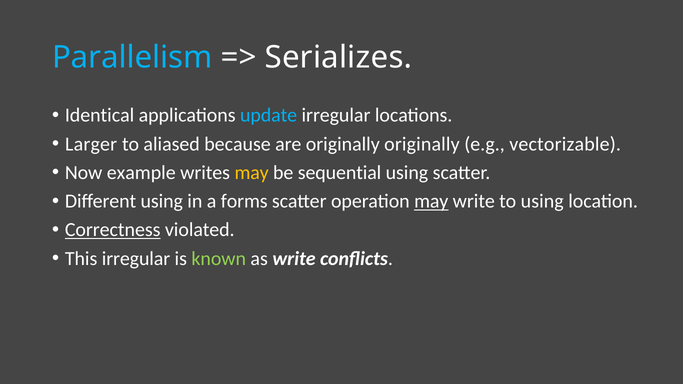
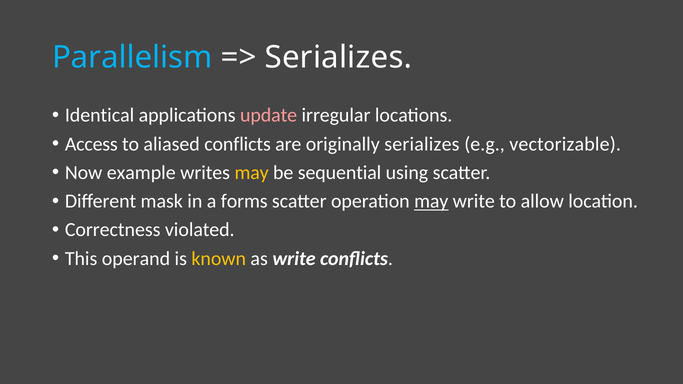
update colour: light blue -> pink
Larger: Larger -> Access
aliased because: because -> conflicts
originally originally: originally -> serializes
Different using: using -> mask
to using: using -> allow
Correctness underline: present -> none
This irregular: irregular -> operand
known colour: light green -> yellow
